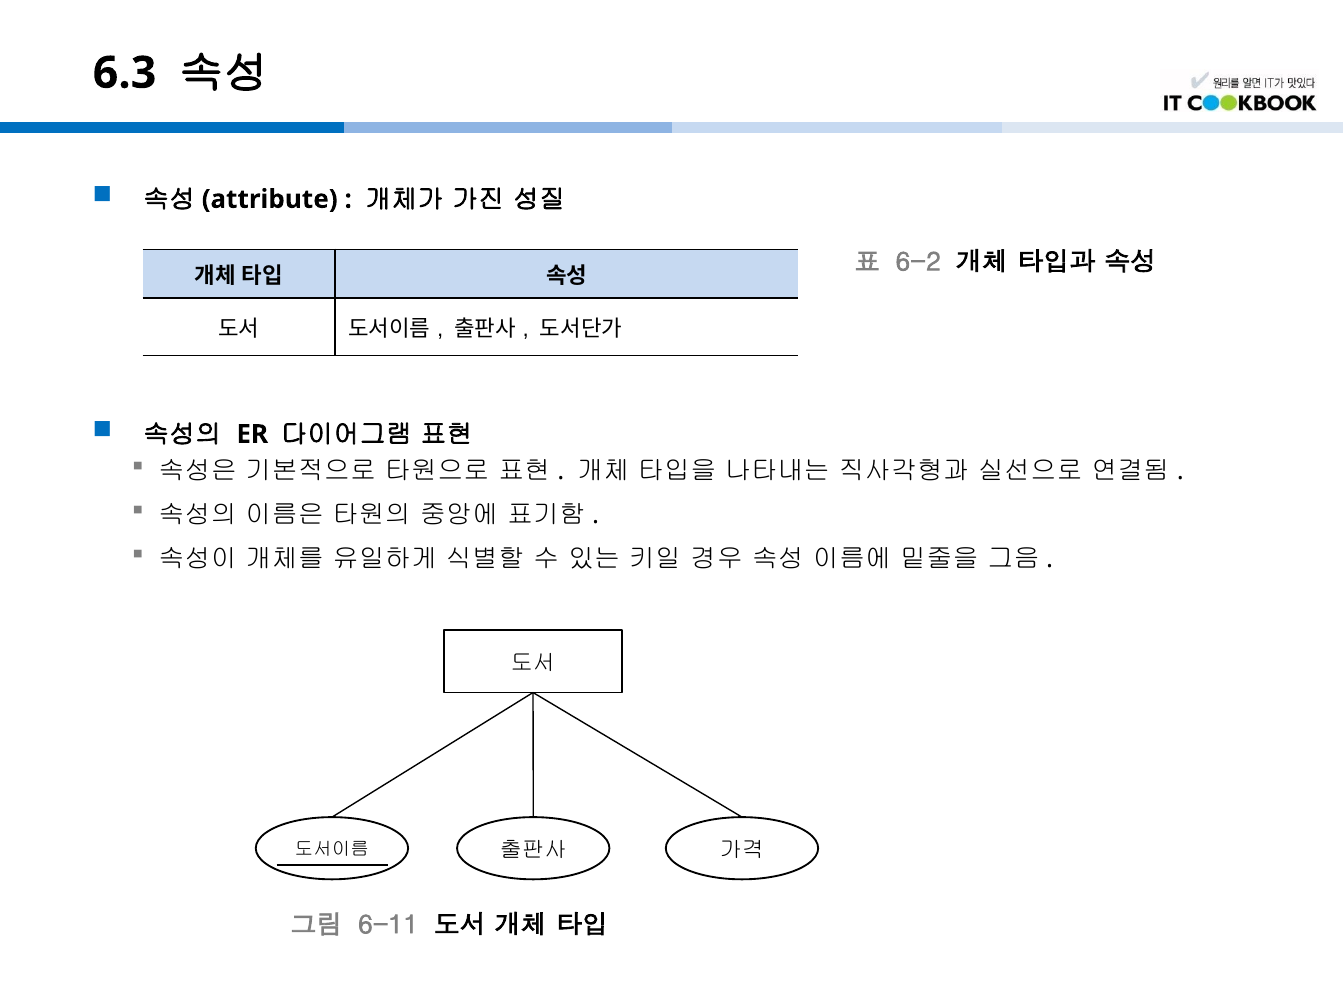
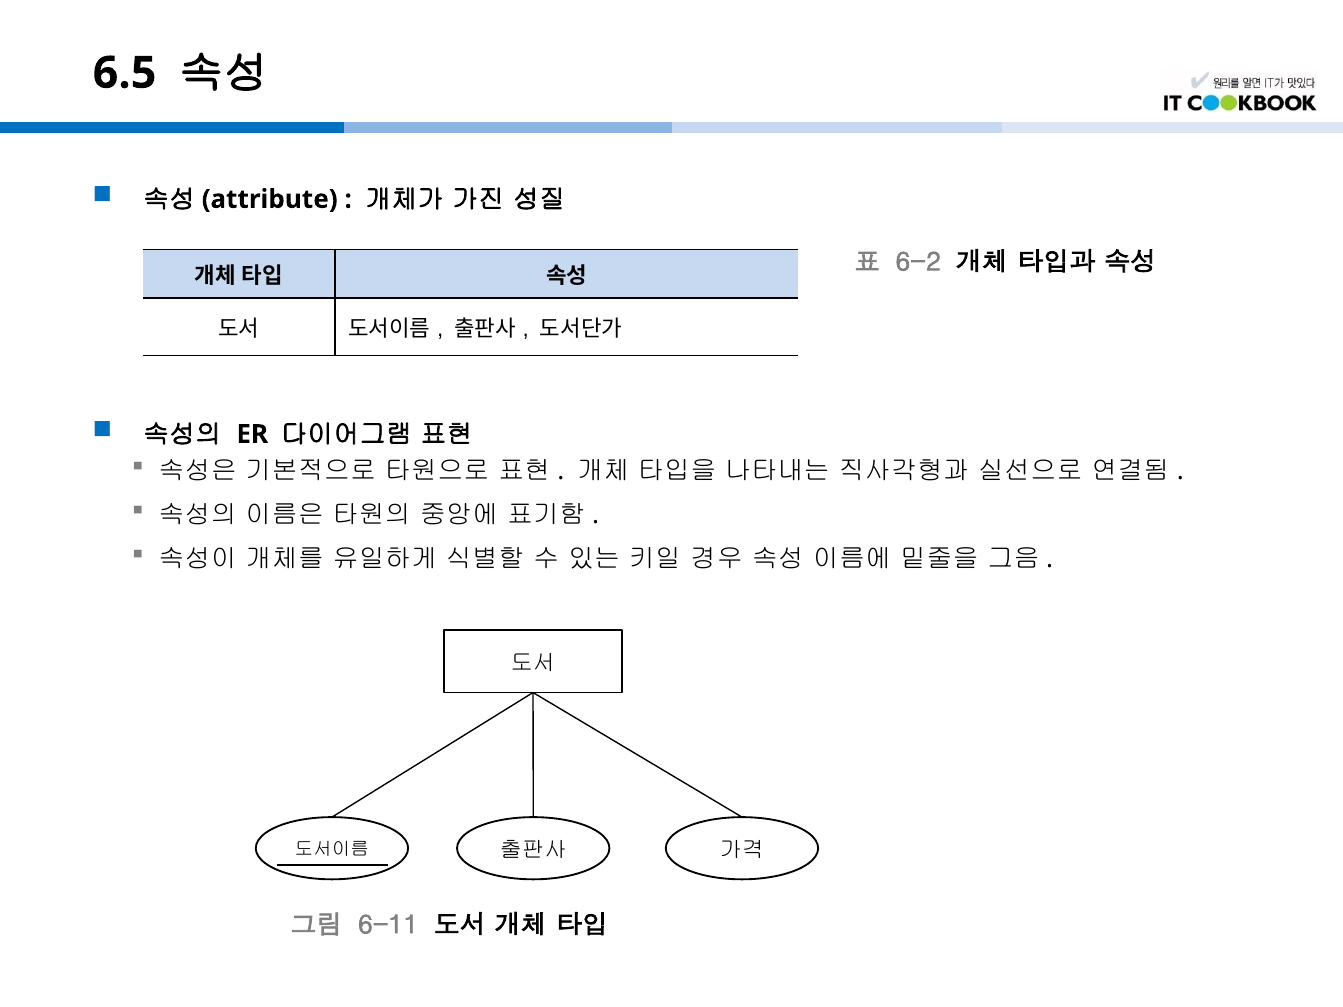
6.3: 6.3 -> 6.5
